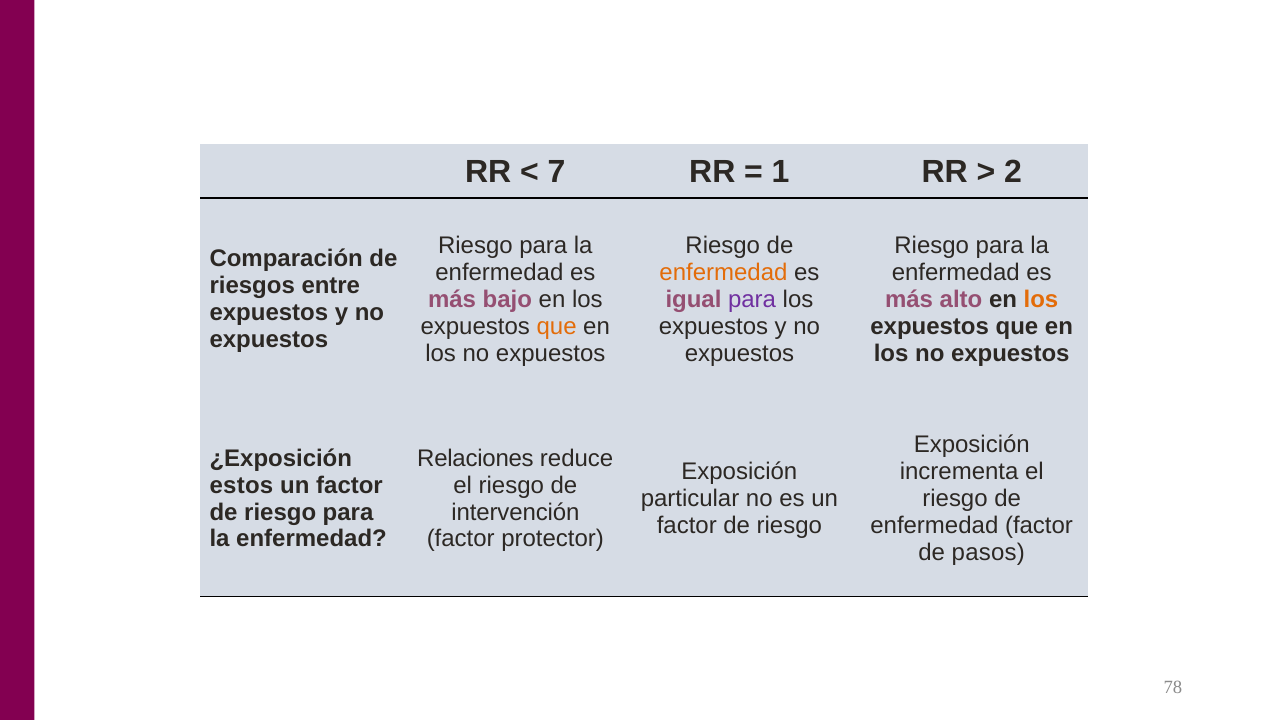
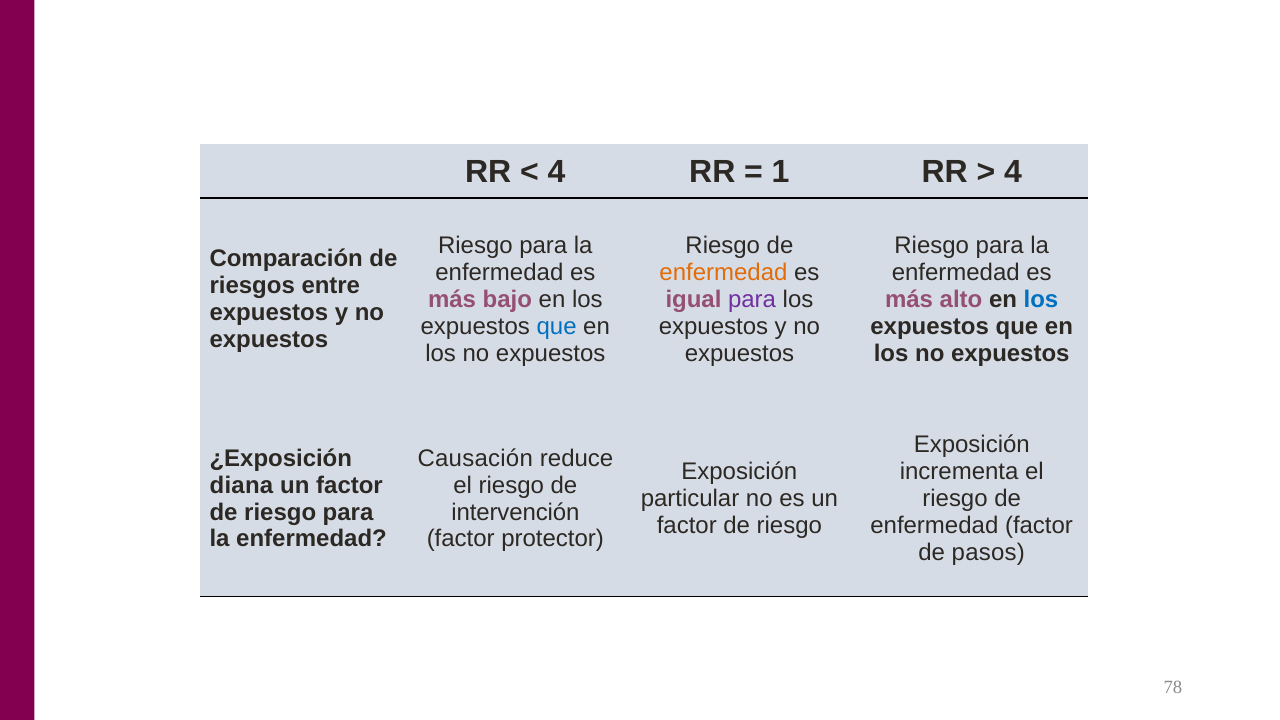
7 at (557, 172): 7 -> 4
2 at (1013, 172): 2 -> 4
los at (1041, 299) colour: orange -> blue
que at (557, 326) colour: orange -> blue
Relaciones: Relaciones -> Causación
estos: estos -> diana
